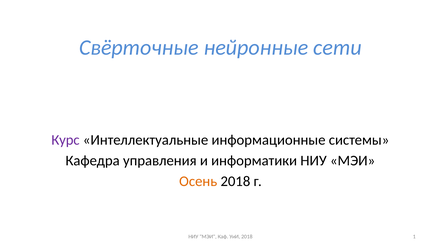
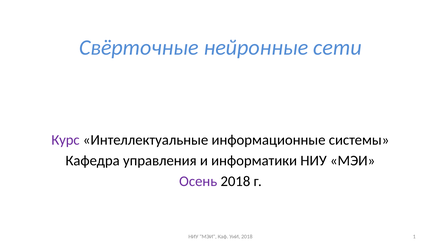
Осень colour: orange -> purple
